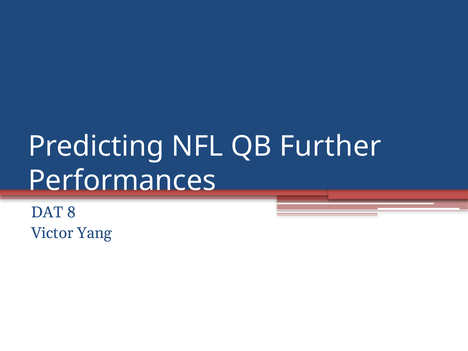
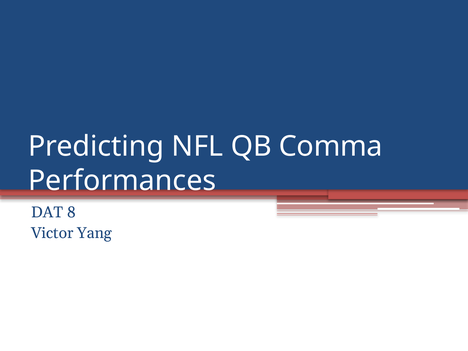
Further: Further -> Comma
